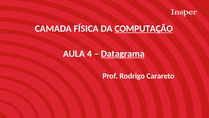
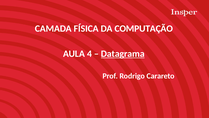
COMPUTAÇÃO underline: present -> none
